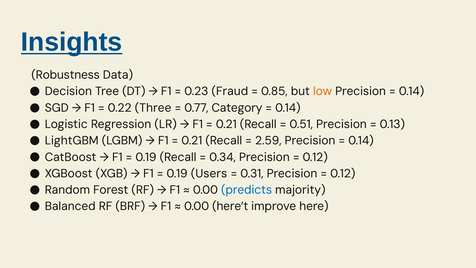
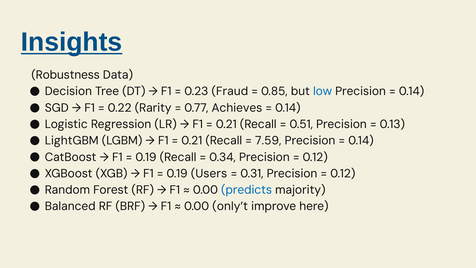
low colour: orange -> blue
Three: Three -> Rarity
Category: Category -> Achieves
2.59: 2.59 -> 7.59
here’t: here’t -> only’t
